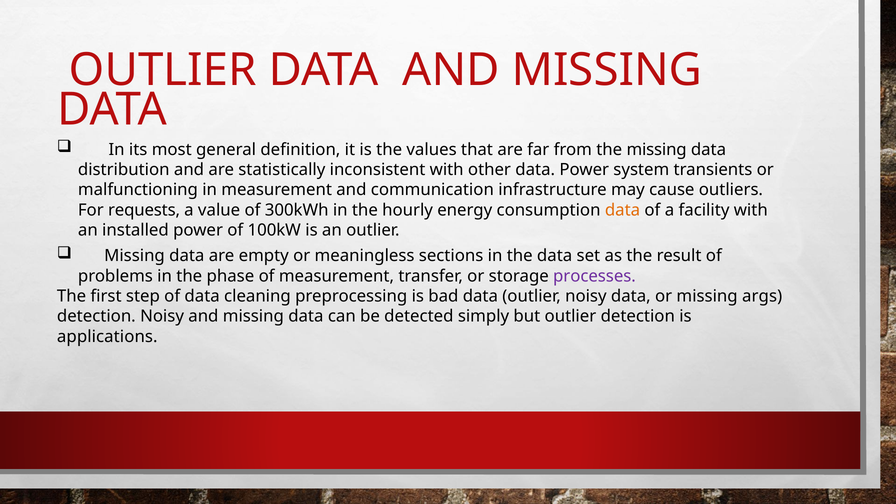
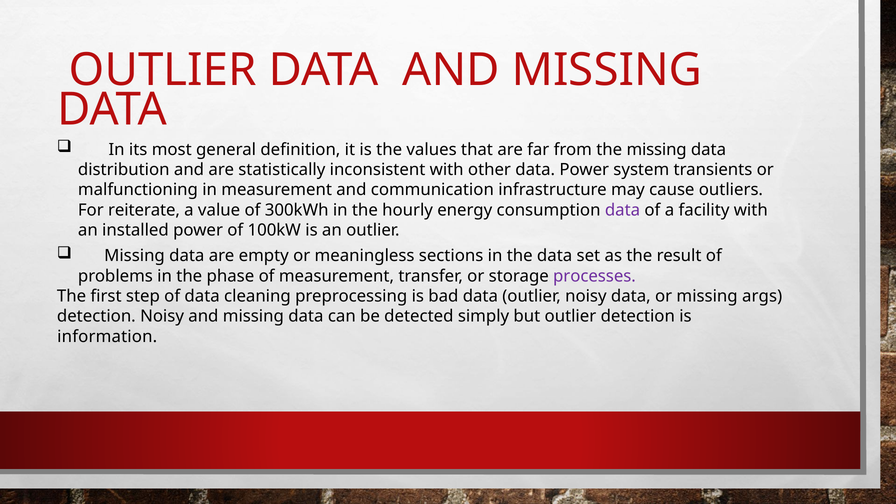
requests: requests -> reiterate
data at (623, 210) colour: orange -> purple
applications: applications -> information
